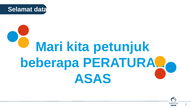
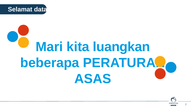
petunjuk: petunjuk -> luangkan
